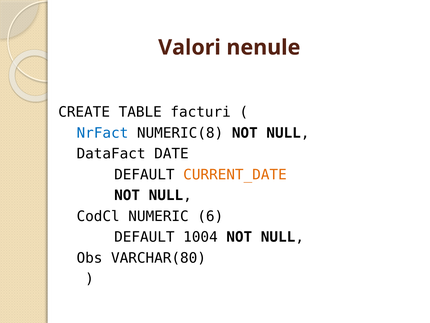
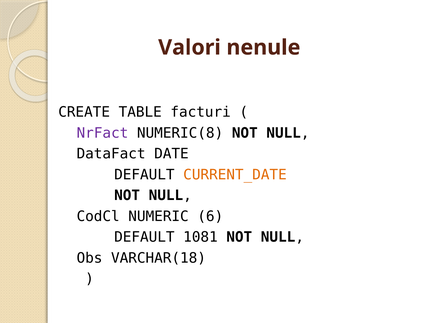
NrFact colour: blue -> purple
1004: 1004 -> 1081
VARCHAR(80: VARCHAR(80 -> VARCHAR(18
